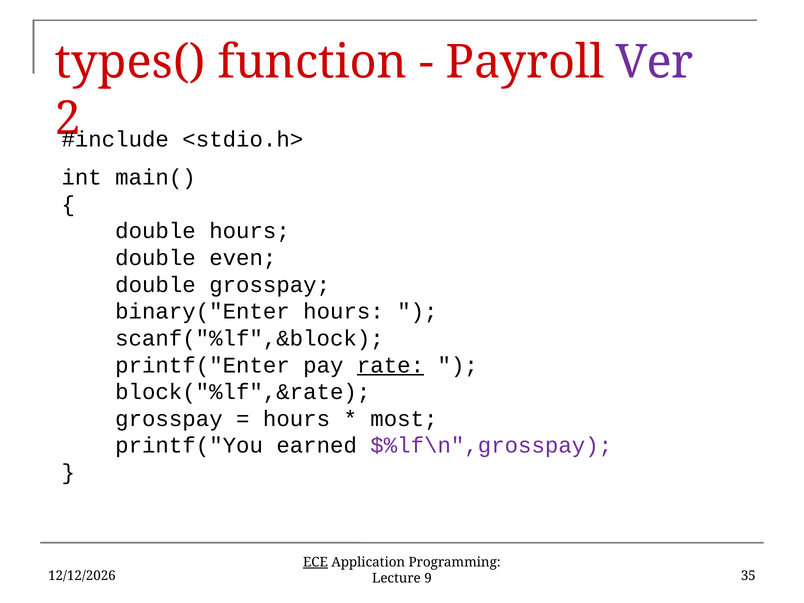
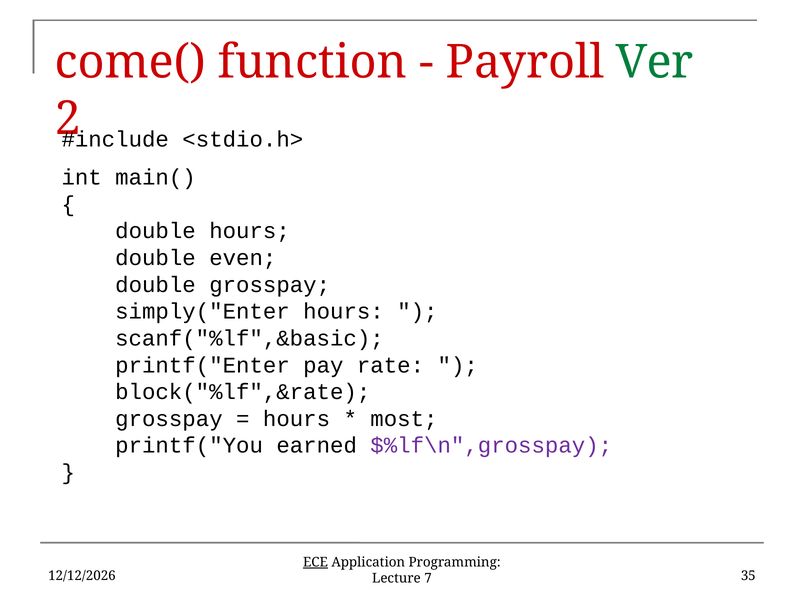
types(: types( -> come(
Ver colour: purple -> green
binary("Enter: binary("Enter -> simply("Enter
scanf("%lf",&block: scanf("%lf",&block -> scanf("%lf",&basic
rate underline: present -> none
9: 9 -> 7
